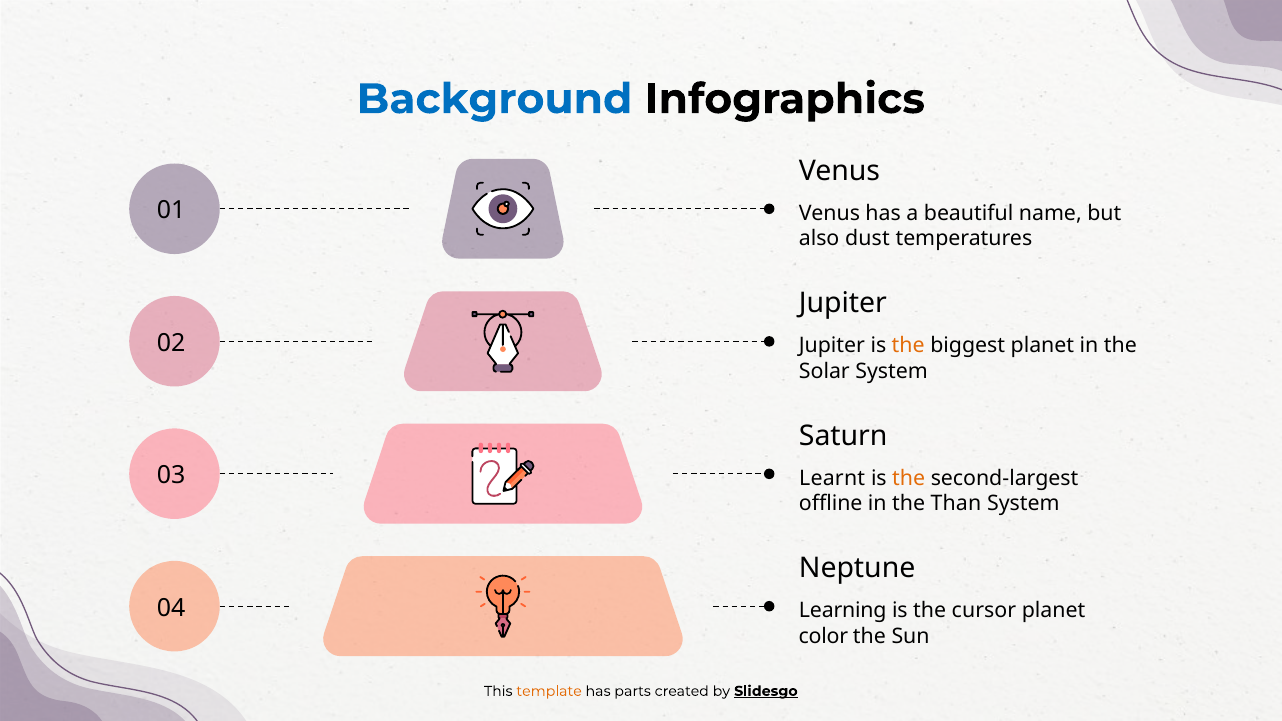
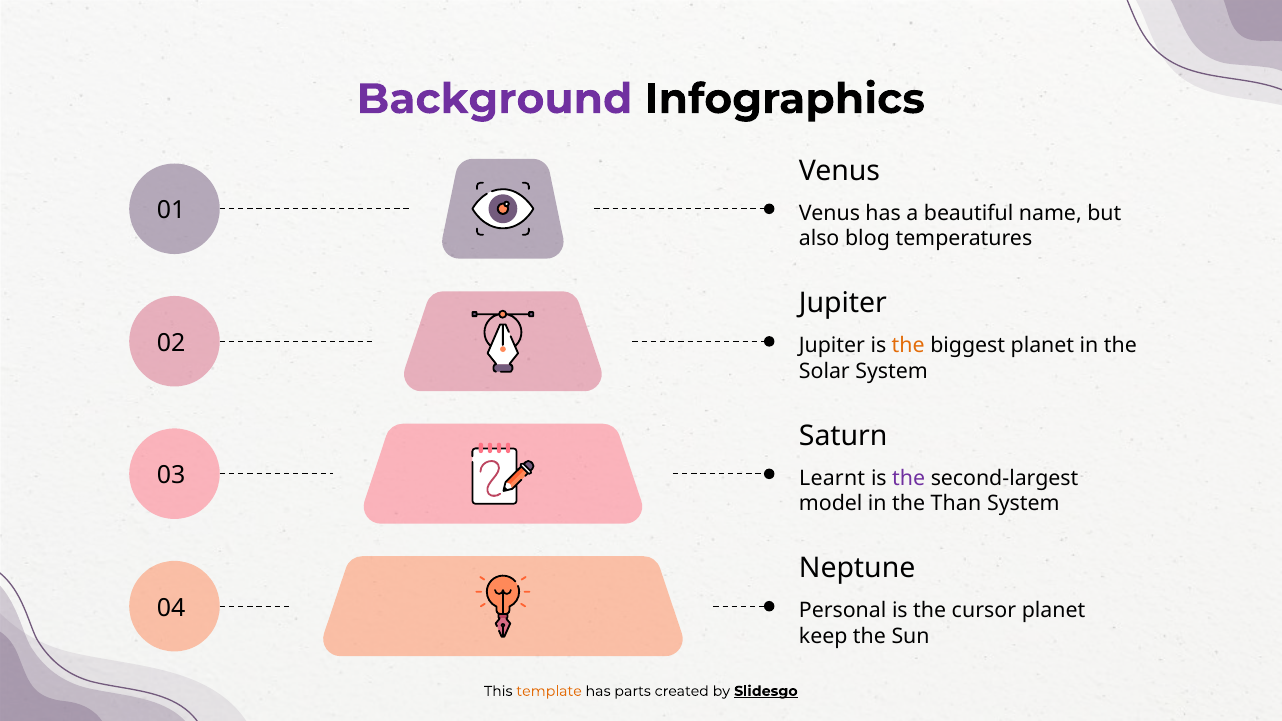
Background colour: blue -> purple
dust: dust -> blog
the at (909, 478) colour: orange -> purple
offline: offline -> model
Learning: Learning -> Personal
color: color -> keep
